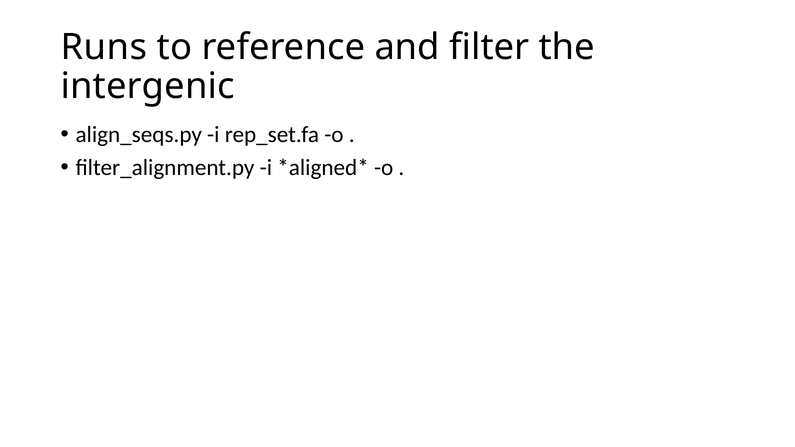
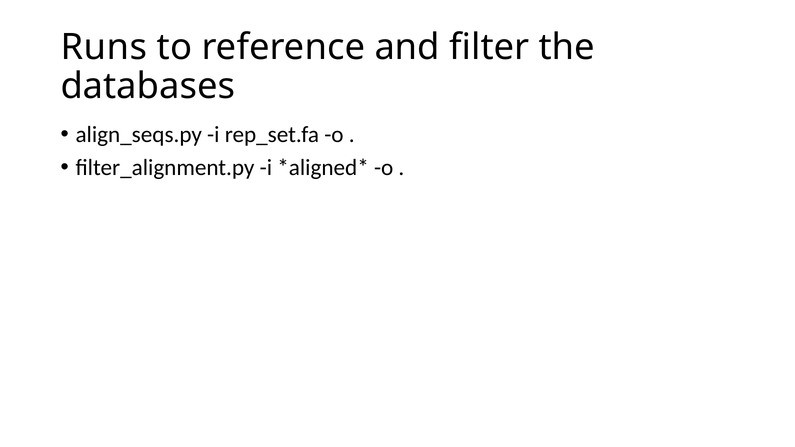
intergenic: intergenic -> databases
